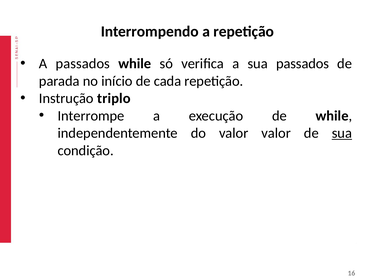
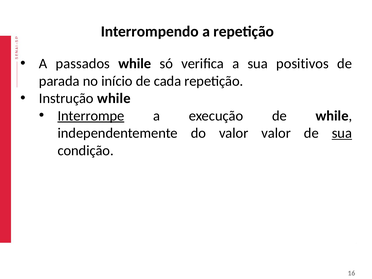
sua passados: passados -> positivos
Instrução triplo: triplo -> while
Interrompe underline: none -> present
